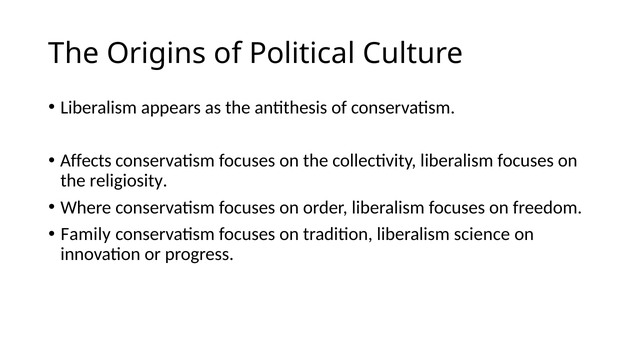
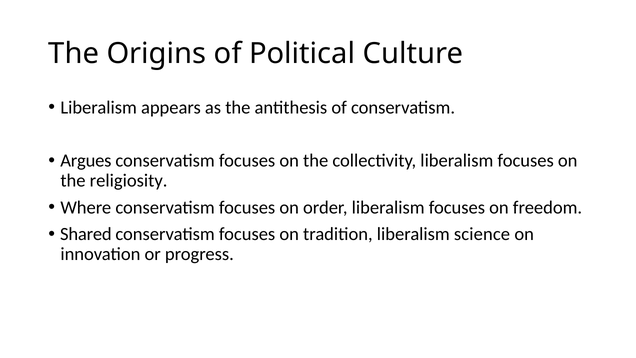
Affects: Affects -> Argues
Family: Family -> Shared
